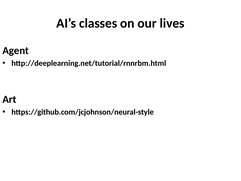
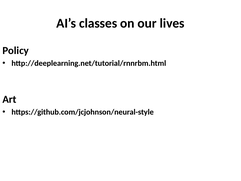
Agent: Agent -> Policy
